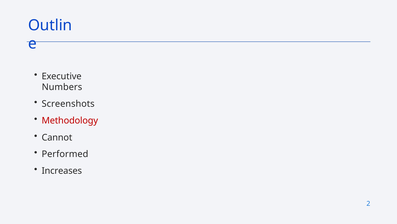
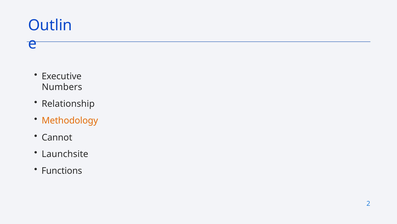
Screenshots: Screenshots -> Relationship
Methodology colour: red -> orange
Performed: Performed -> Launchsite
Increases: Increases -> Functions
